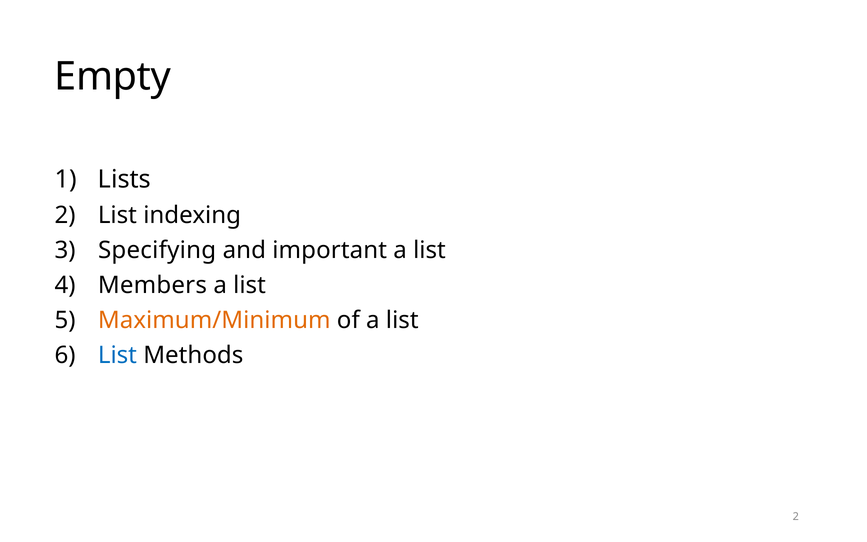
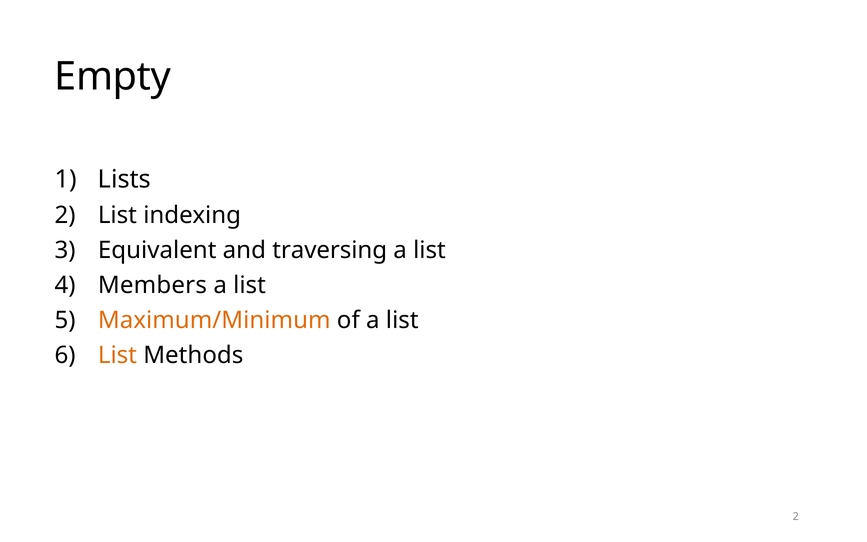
Specifying: Specifying -> Equivalent
important: important -> traversing
List at (117, 355) colour: blue -> orange
